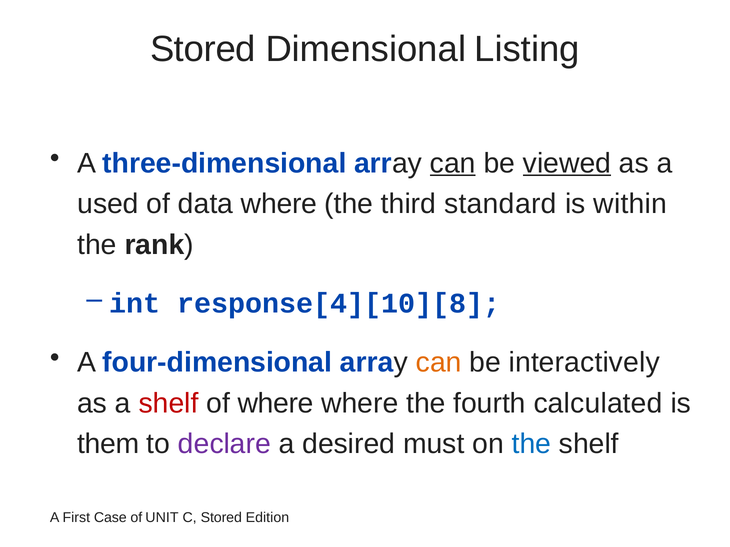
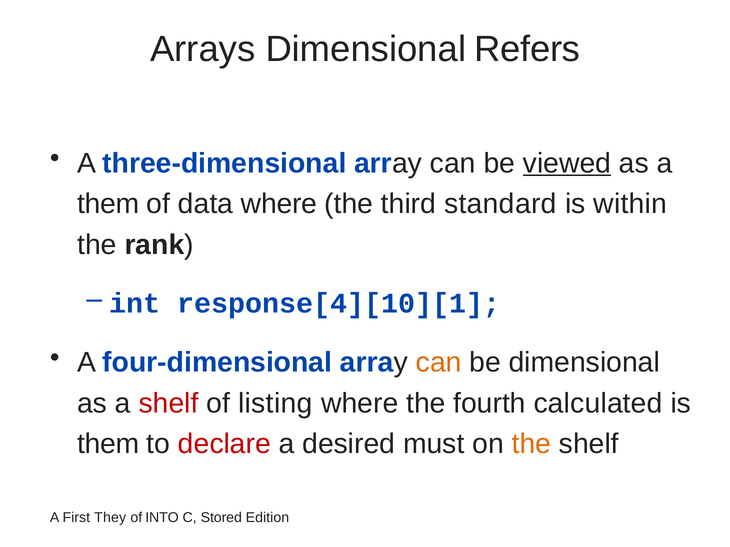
Stored at (203, 49): Stored -> Arrays
Listing: Listing -> Refers
can at (453, 163) underline: present -> none
used at (108, 204): used -> them
response[4][10][8: response[4][10][8 -> response[4][10][1
be interactively: interactively -> dimensional
of where: where -> listing
declare colour: purple -> red
the at (531, 444) colour: blue -> orange
Case: Case -> They
UNIT: UNIT -> INTO
